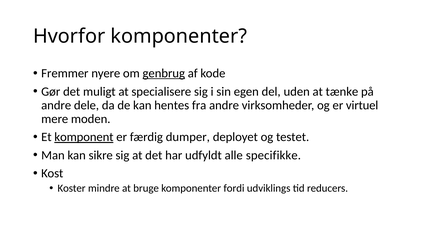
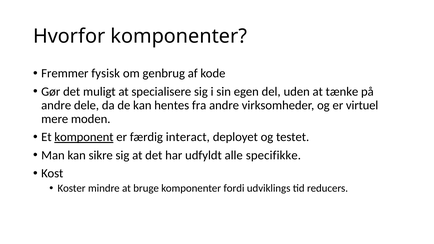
nyere: nyere -> fysisk
genbrug underline: present -> none
dumper: dumper -> interact
